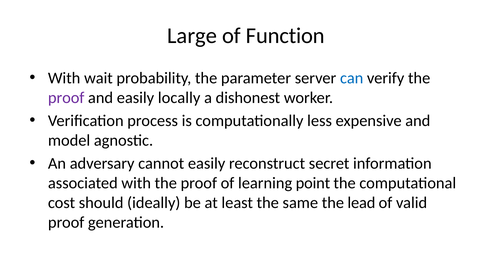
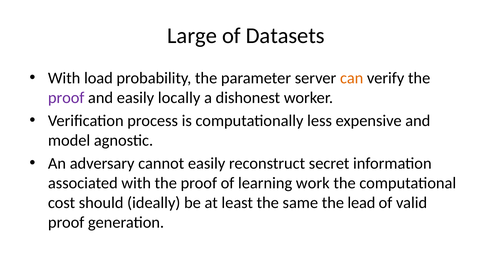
Function: Function -> Datasets
wait: wait -> load
can colour: blue -> orange
point: point -> work
